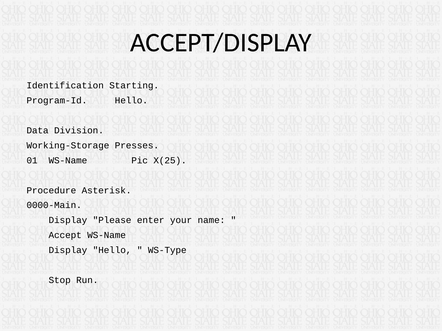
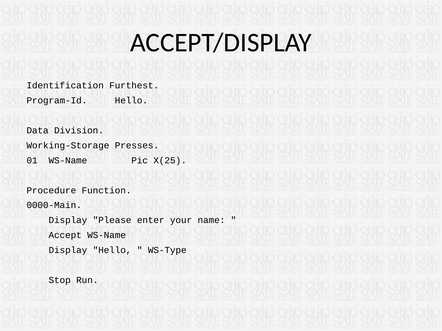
Starting: Starting -> Furthest
Asterisk: Asterisk -> Function
